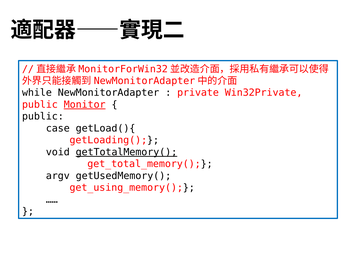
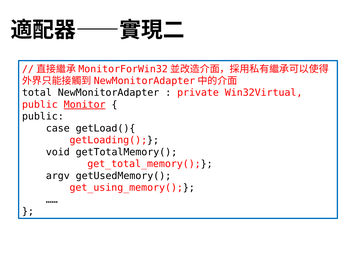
while: while -> total
Win32Private: Win32Private -> Win32Virtual
getTotalMemory( underline: present -> none
